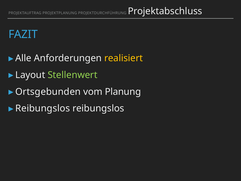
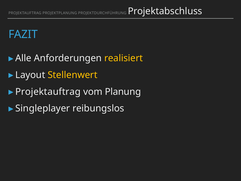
Stellenwert colour: light green -> yellow
Ortsgebunden at (48, 92): Ortsgebunden -> Projektauftrag
Reibungslos at (43, 108): Reibungslos -> Singleplayer
